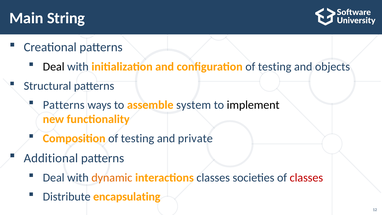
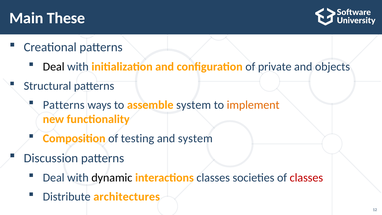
String: String -> These
configuration of testing: testing -> private
implement colour: black -> orange
and private: private -> system
Additional: Additional -> Discussion
dynamic colour: orange -> black
encapsulating: encapsulating -> architectures
